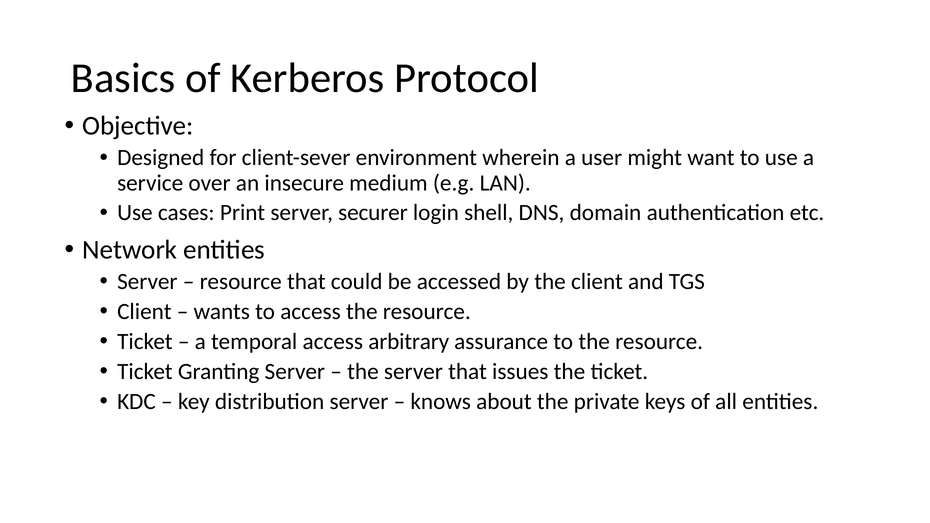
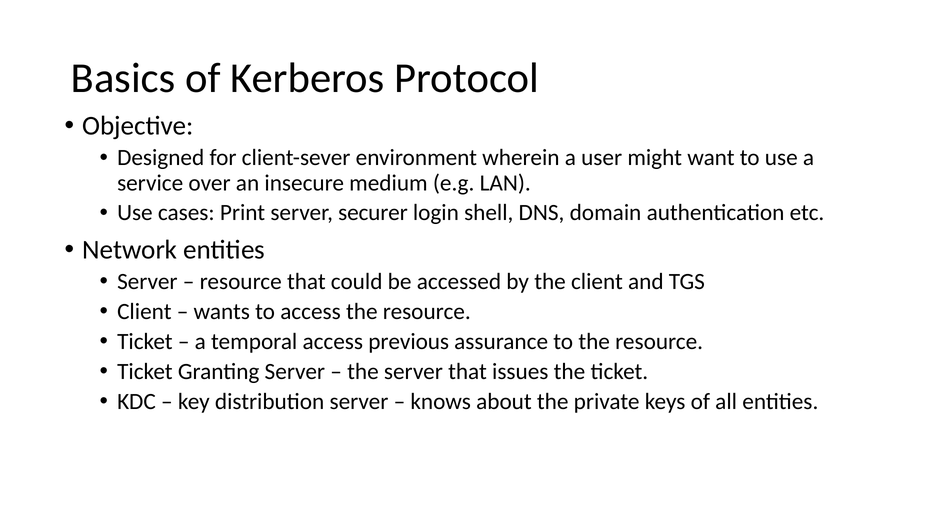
arbitrary: arbitrary -> previous
